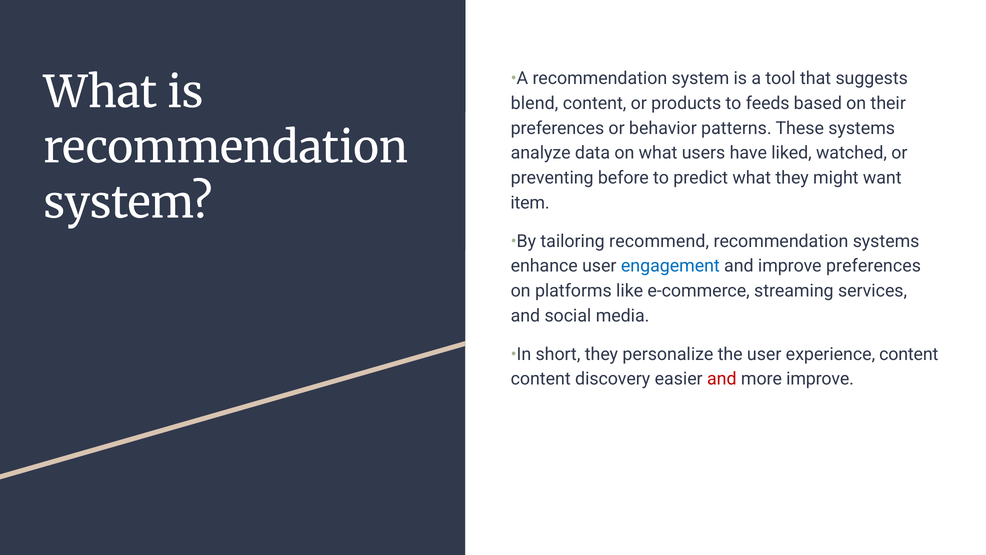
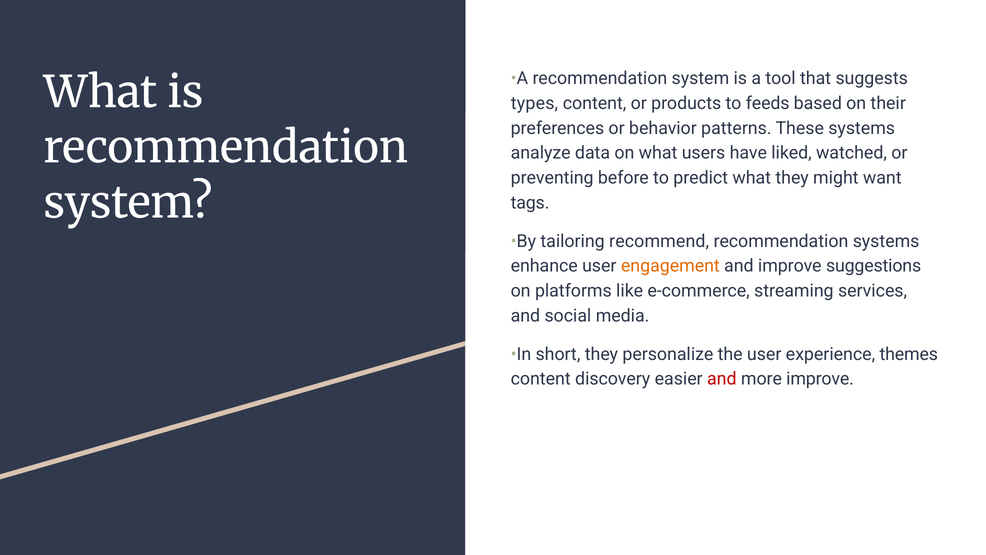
blend: blend -> types
item: item -> tags
engagement colour: blue -> orange
improve preferences: preferences -> suggestions
experience content: content -> themes
